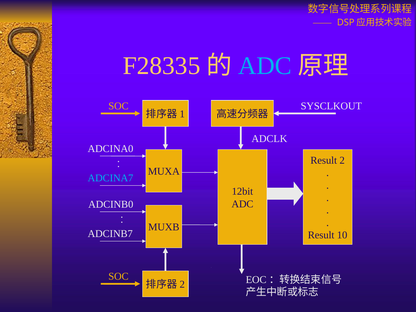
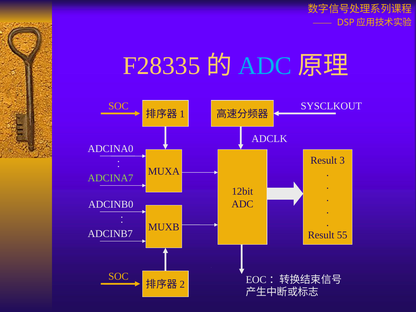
2: 2 -> 3
ADCINA7 colour: light blue -> light green
10: 10 -> 55
